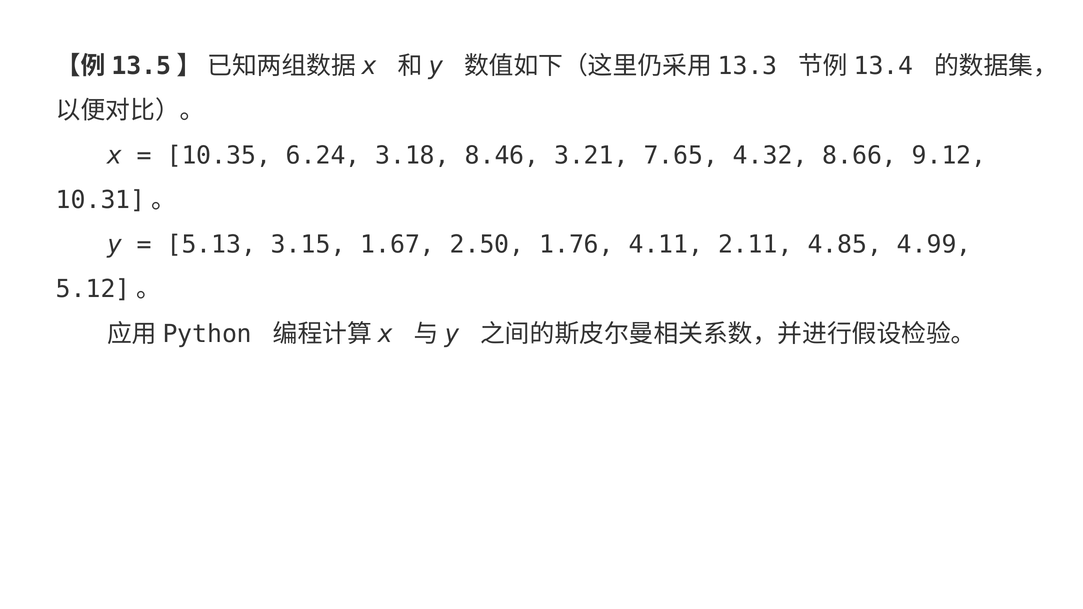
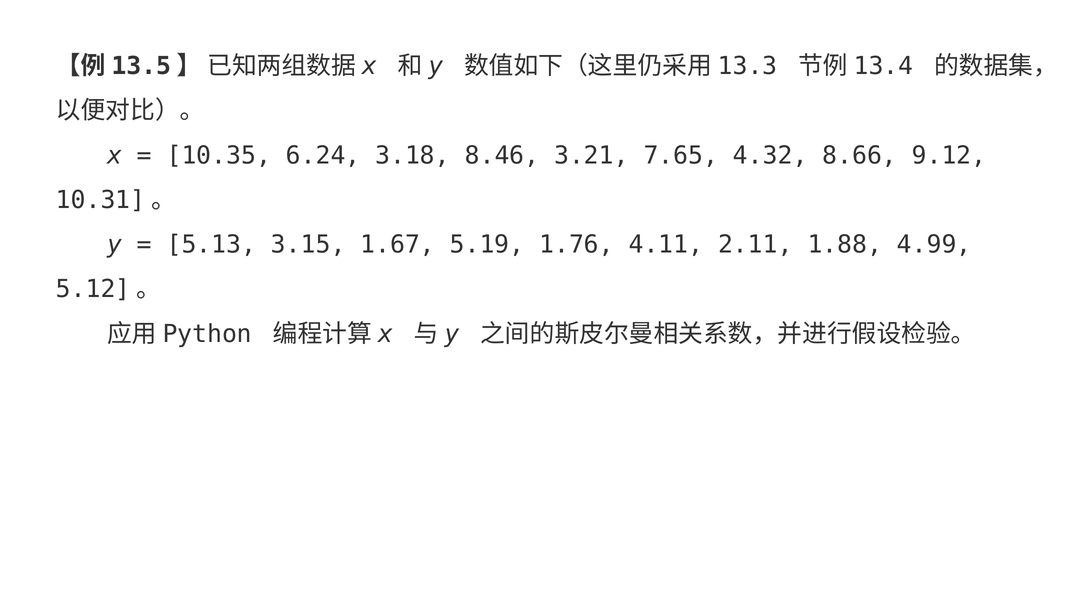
2.50: 2.50 -> 5.19
4.85: 4.85 -> 1.88
